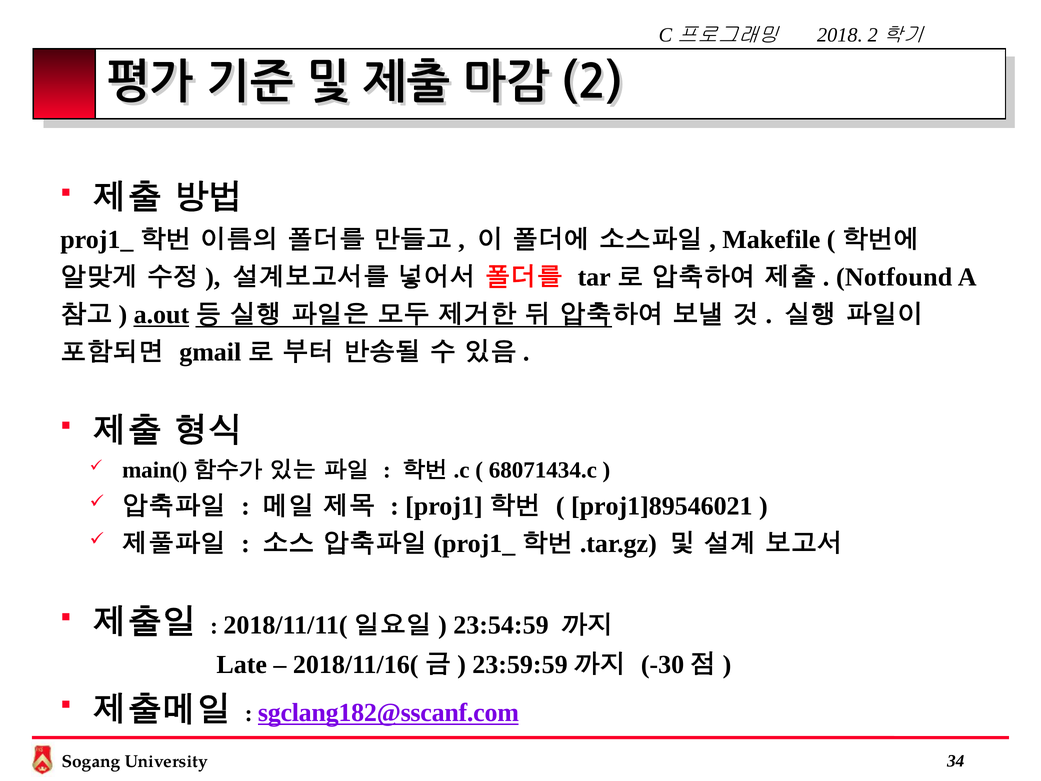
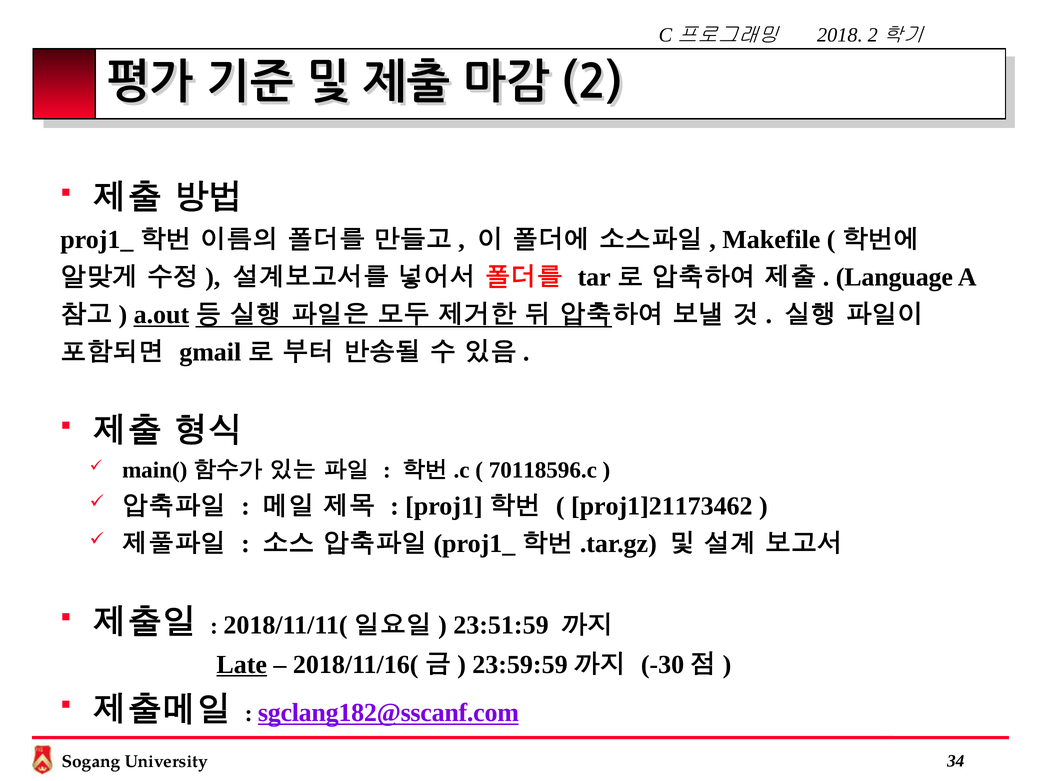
Notfound: Notfound -> Language
68071434.c: 68071434.c -> 70118596.c
proj1]89546021: proj1]89546021 -> proj1]21173462
23:54:59: 23:54:59 -> 23:51:59
Late underline: none -> present
